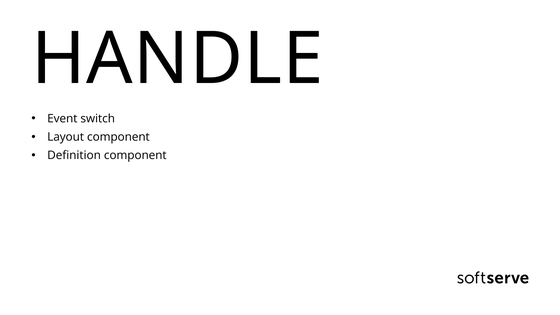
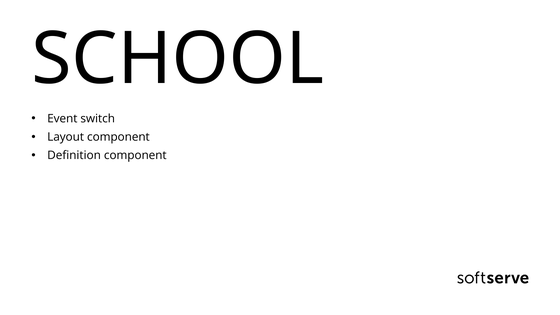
HANDLE: HANDLE -> SCHOOL
